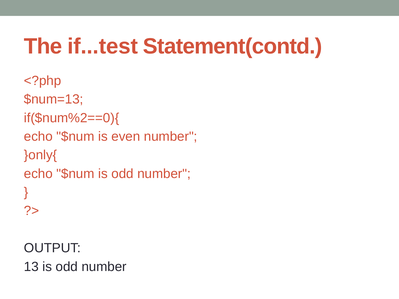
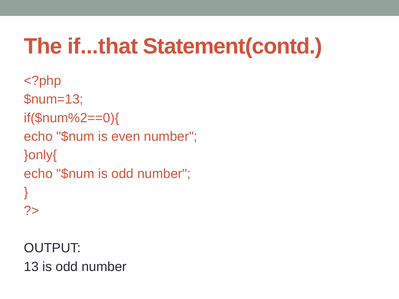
if...test: if...test -> if...that
